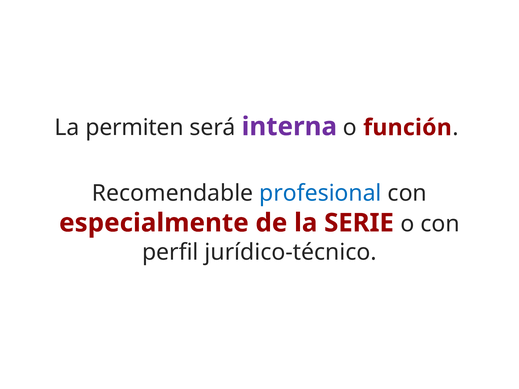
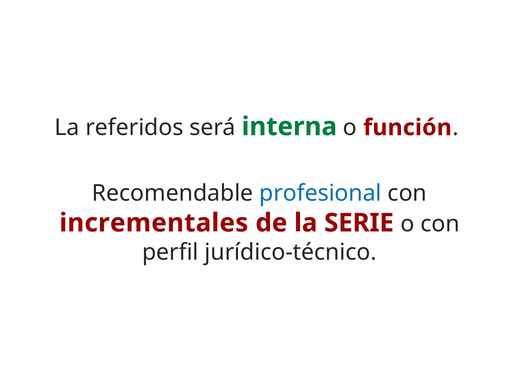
permiten: permiten -> referidos
interna colour: purple -> green
especialmente: especialmente -> incrementales
